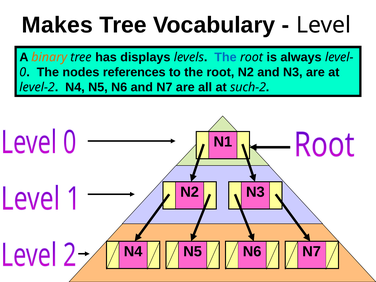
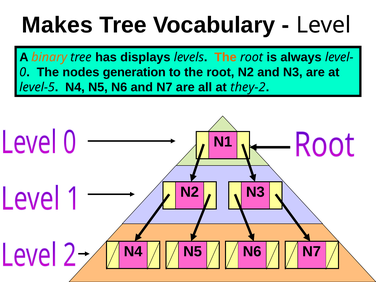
The at (225, 57) colour: blue -> orange
references: references -> generation
level-2: level-2 -> level-5
such-2: such-2 -> they-2
